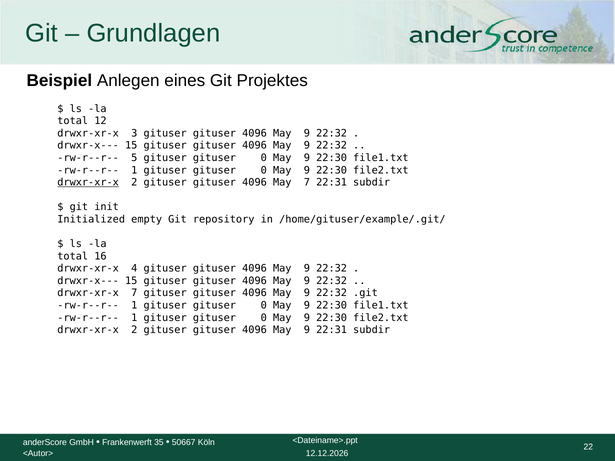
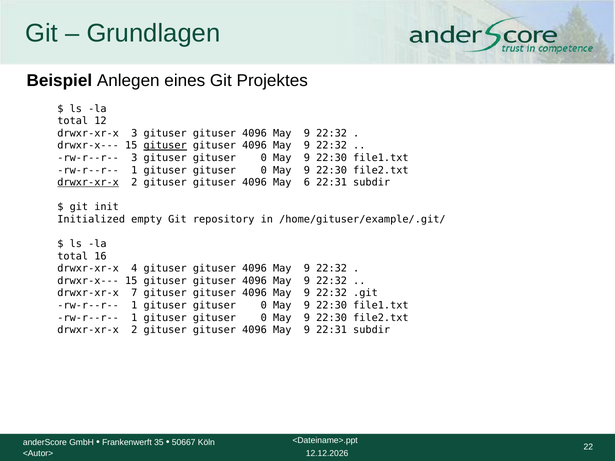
gituser at (165, 146) underline: none -> present
rw-r--r-- 5: 5 -> 3
May 7: 7 -> 6
